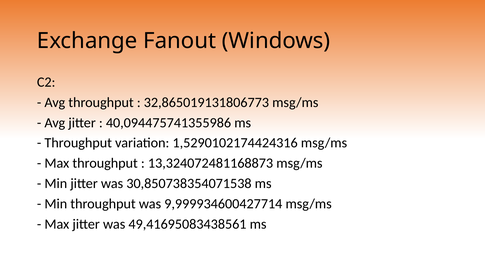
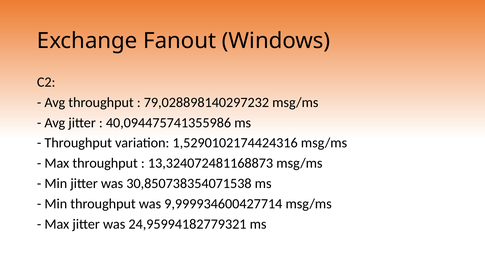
32,865019131806773: 32,865019131806773 -> 79,028898140297232
49,41695083438561: 49,41695083438561 -> 24,95994182779321
